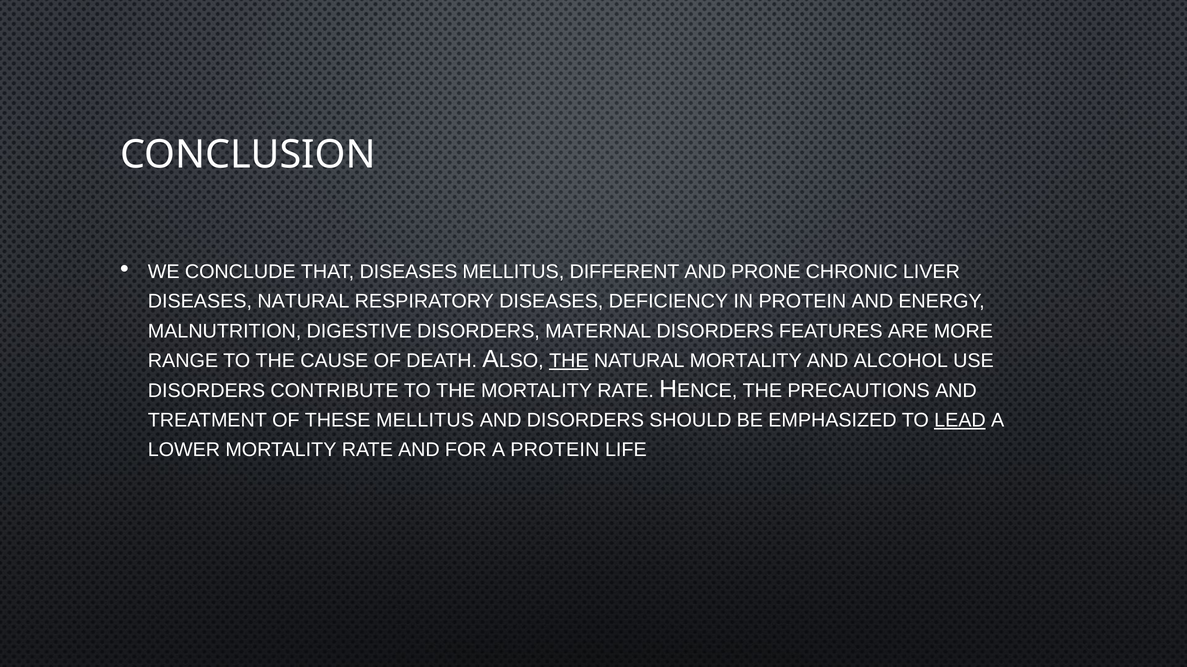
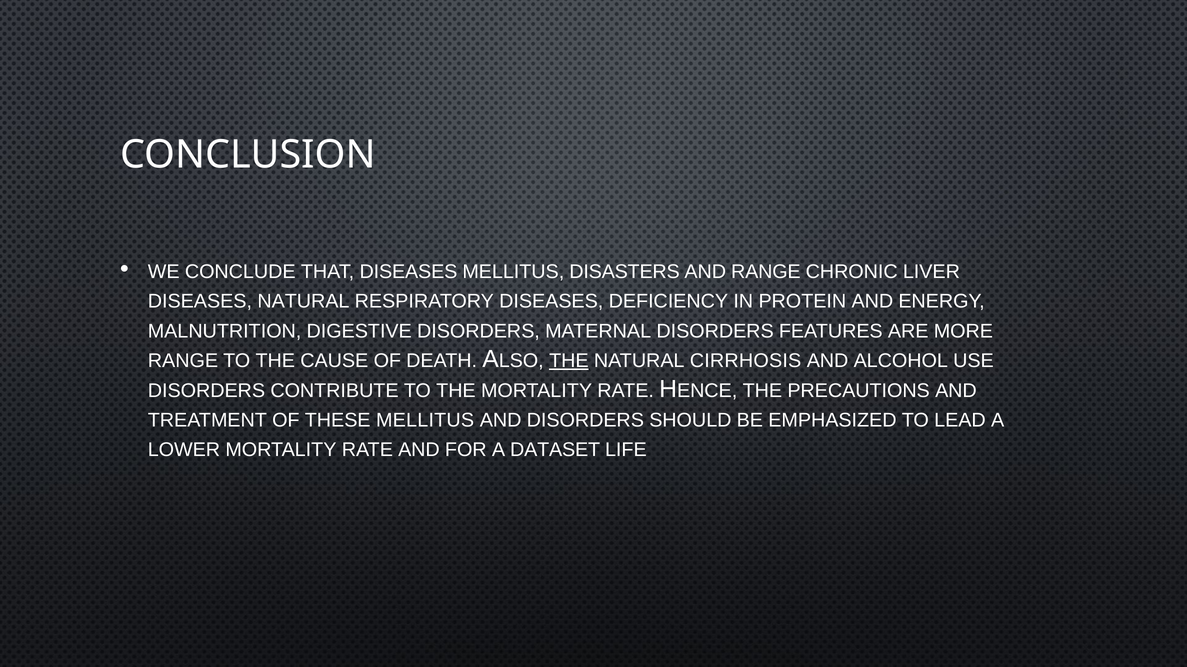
DIFFERENT: DIFFERENT -> DISASTERS
AND PRONE: PRONE -> RANGE
NATURAL MORTALITY: MORTALITY -> CIRRHOSIS
LEAD underline: present -> none
A PROTEIN: PROTEIN -> DATASET
